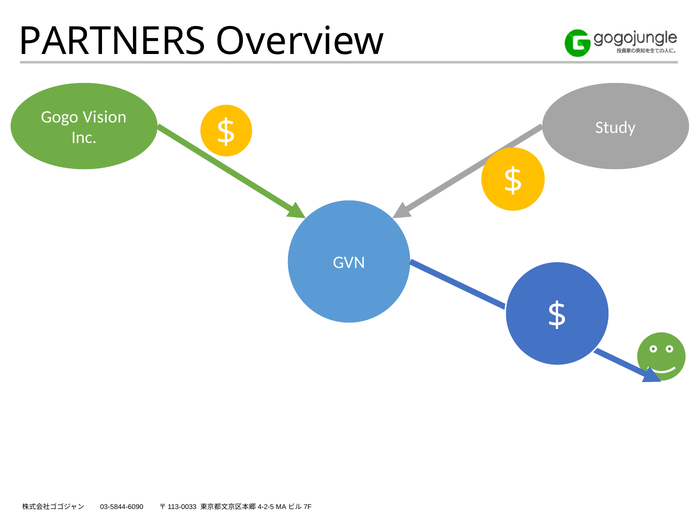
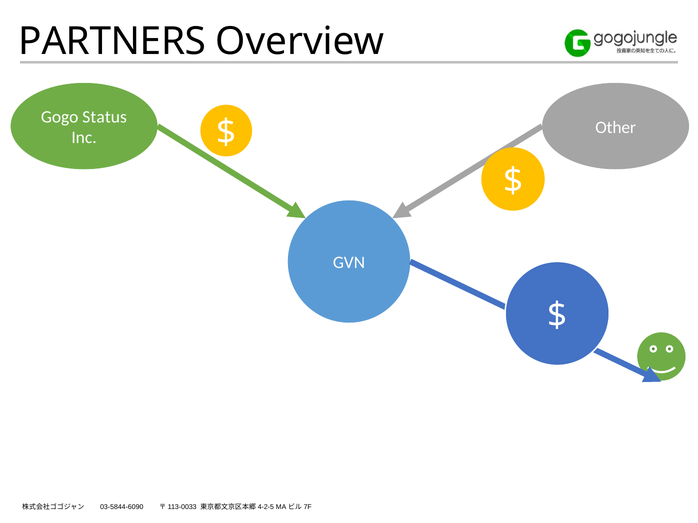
Vision: Vision -> Status
Study: Study -> Other
